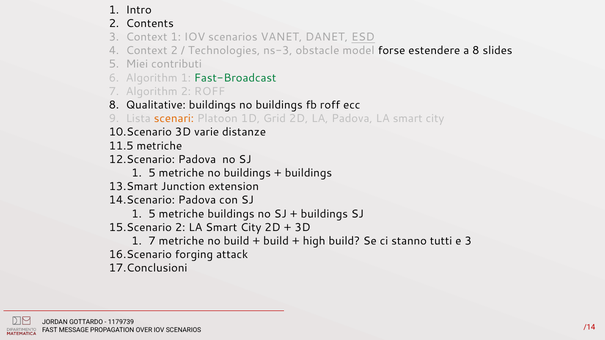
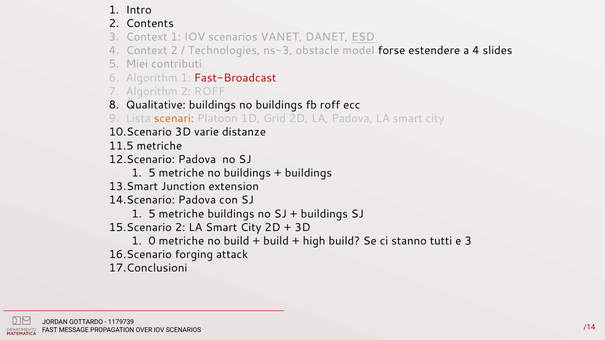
a 8: 8 -> 4
Fast-Broadcast colour: green -> red
1 7: 7 -> 0
